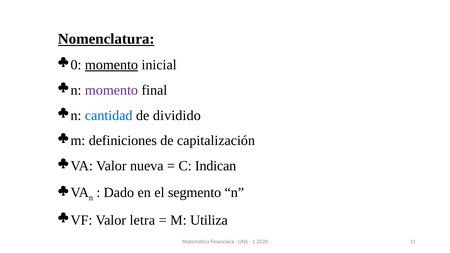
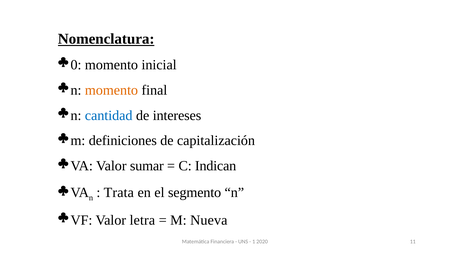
momento at (111, 65) underline: present -> none
momento at (111, 90) colour: purple -> orange
dividido: dividido -> intereses
nueva: nueva -> sumar
Dado: Dado -> Trata
Utiliza: Utiliza -> Nueva
